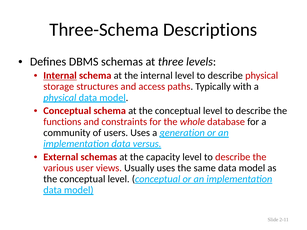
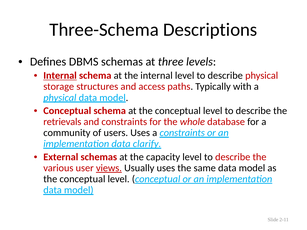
functions: functions -> retrievals
a generation: generation -> constraints
versus: versus -> clarify
views underline: none -> present
